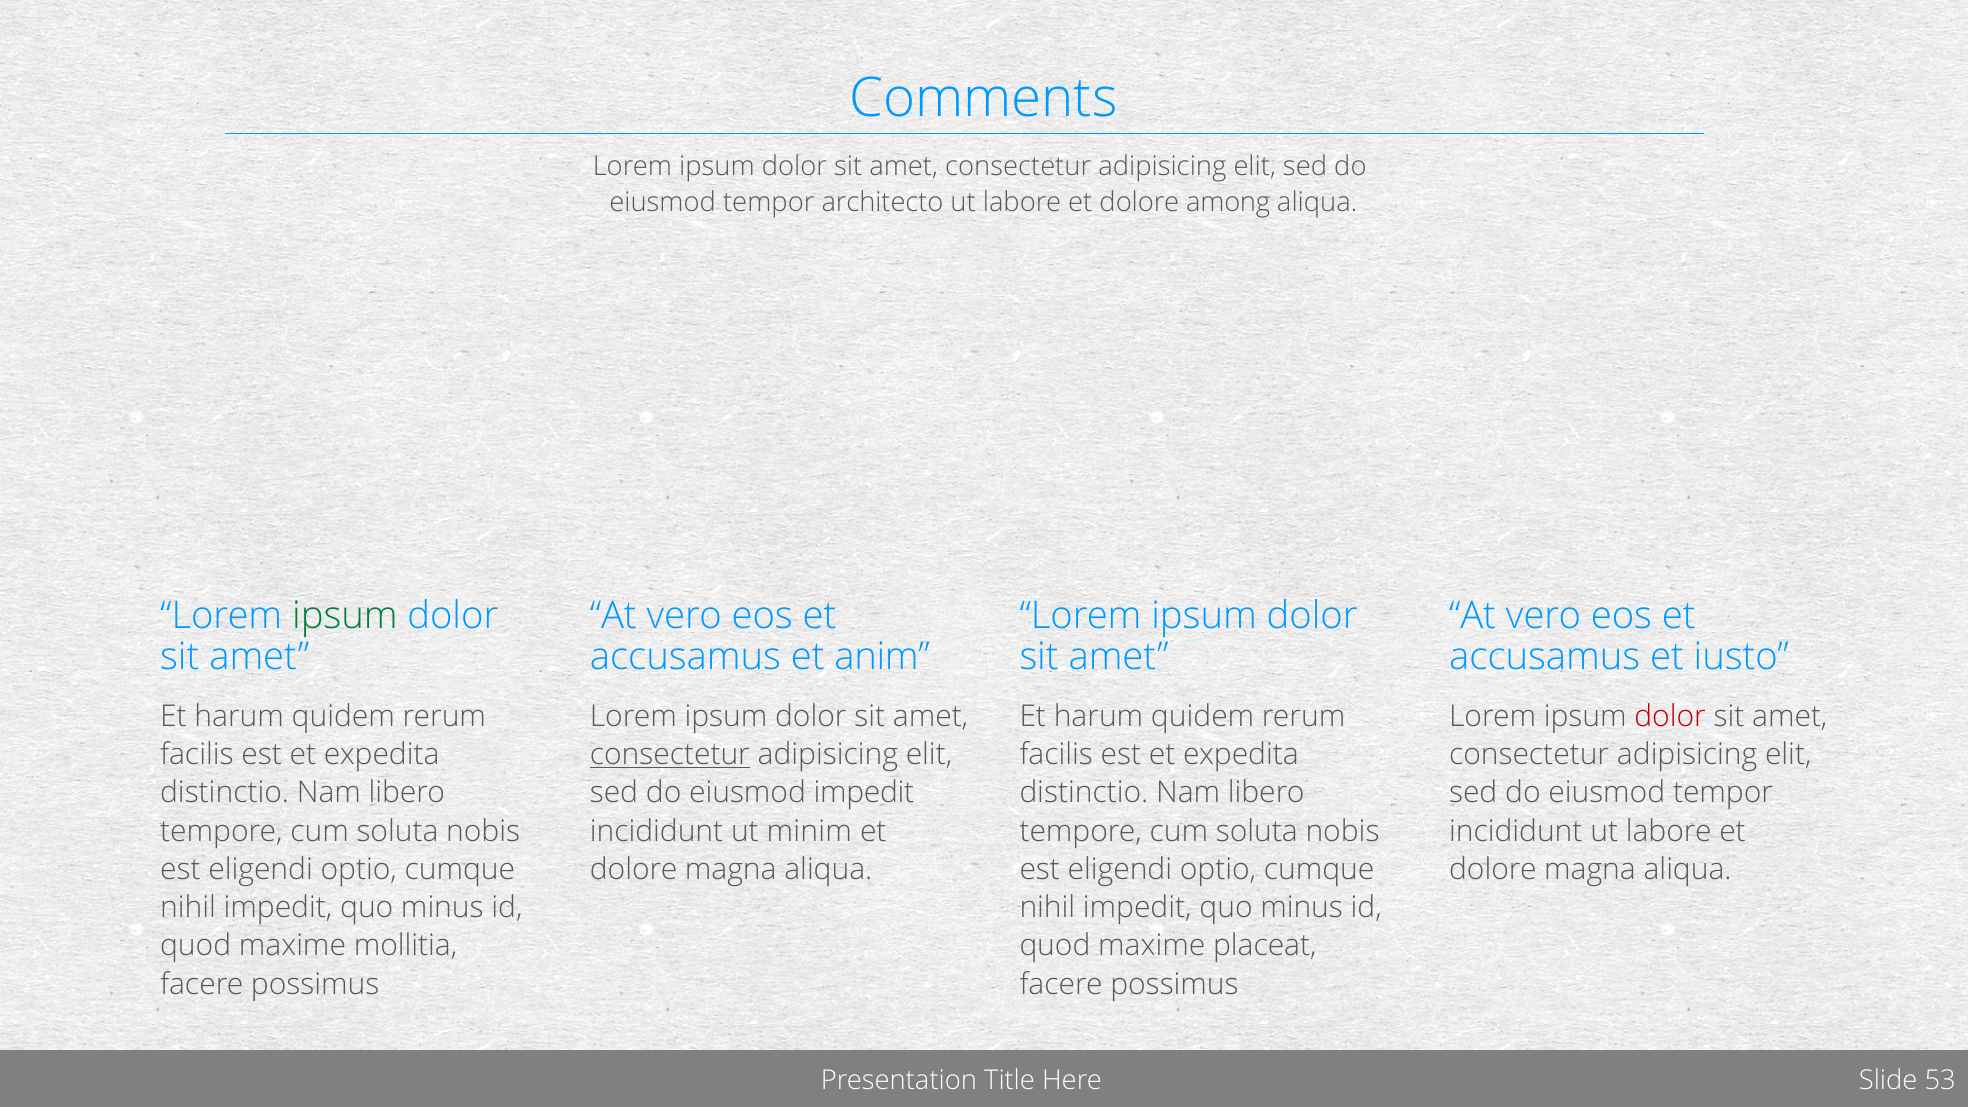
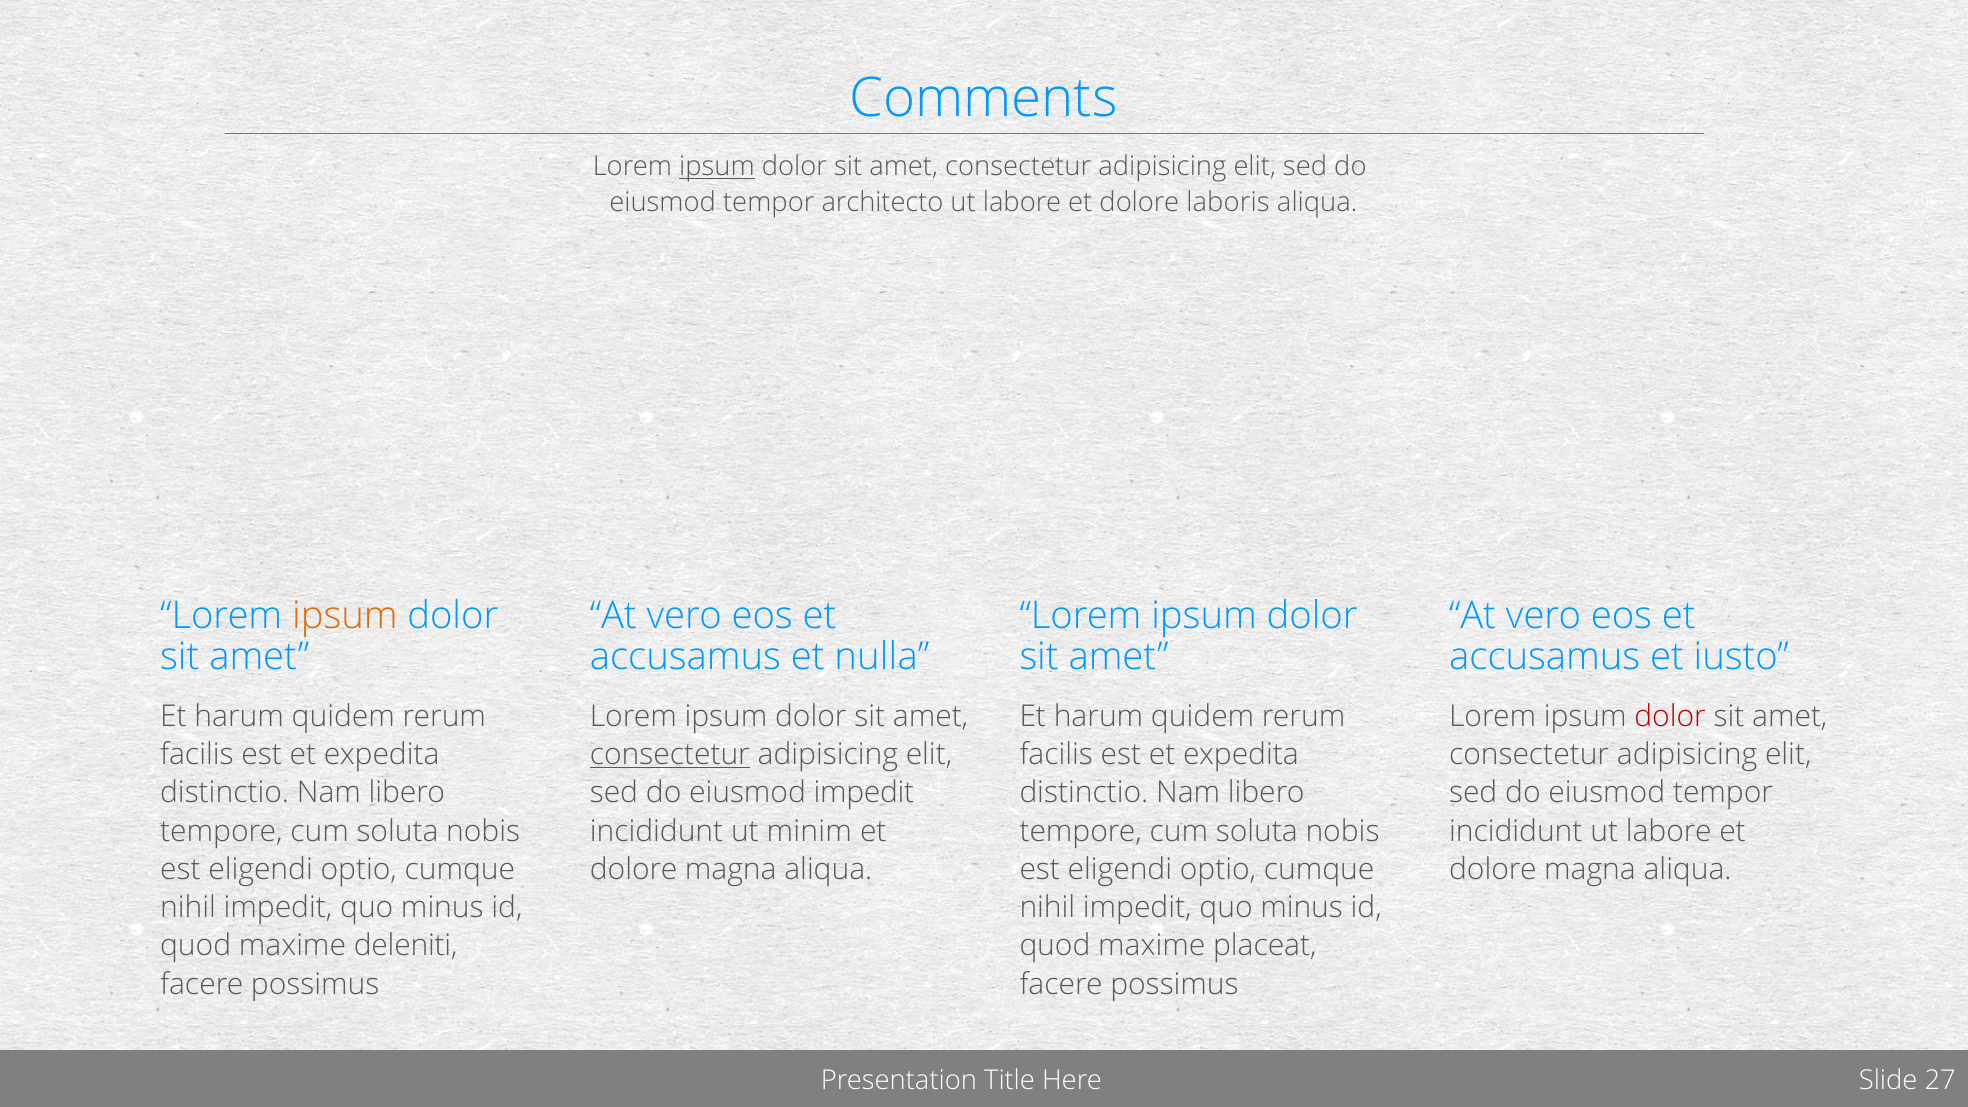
ipsum at (717, 167) underline: none -> present
among: among -> laboris
ipsum at (345, 616) colour: green -> orange
anim: anim -> nulla
mollitia: mollitia -> deleniti
53: 53 -> 27
